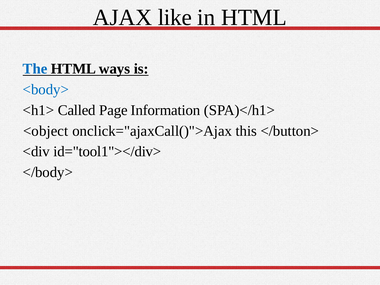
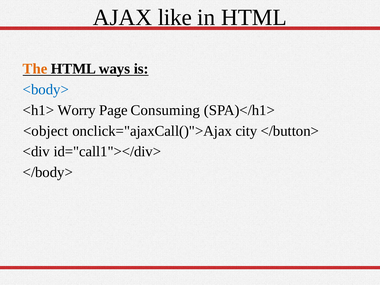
The colour: blue -> orange
Called: Called -> Worry
Information: Information -> Consuming
this: this -> city
id="tool1"></div>: id="tool1"></div> -> id="call1"></div>
